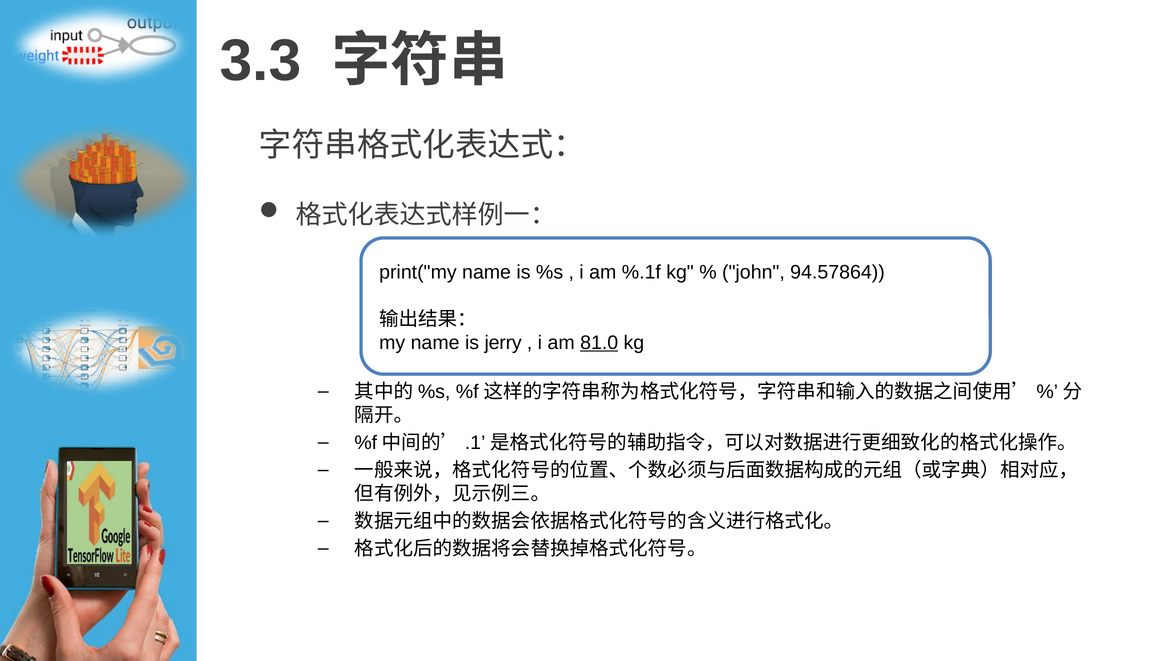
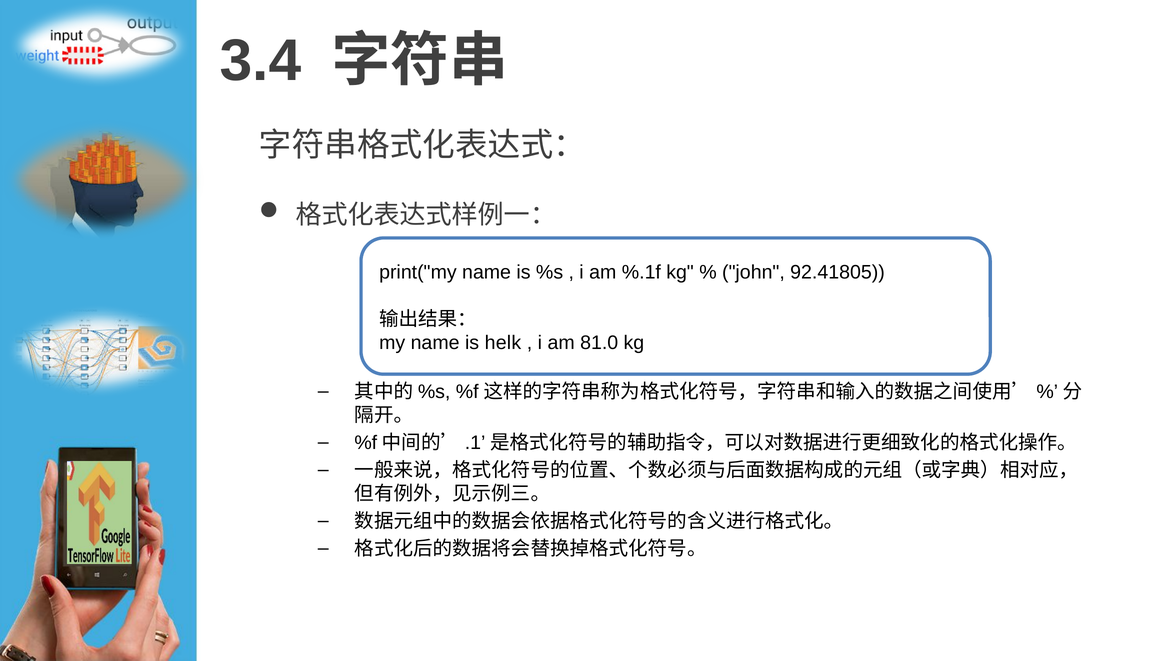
3.3: 3.3 -> 3.4
94.57864: 94.57864 -> 92.41805
jerry: jerry -> helk
81.0 underline: present -> none
